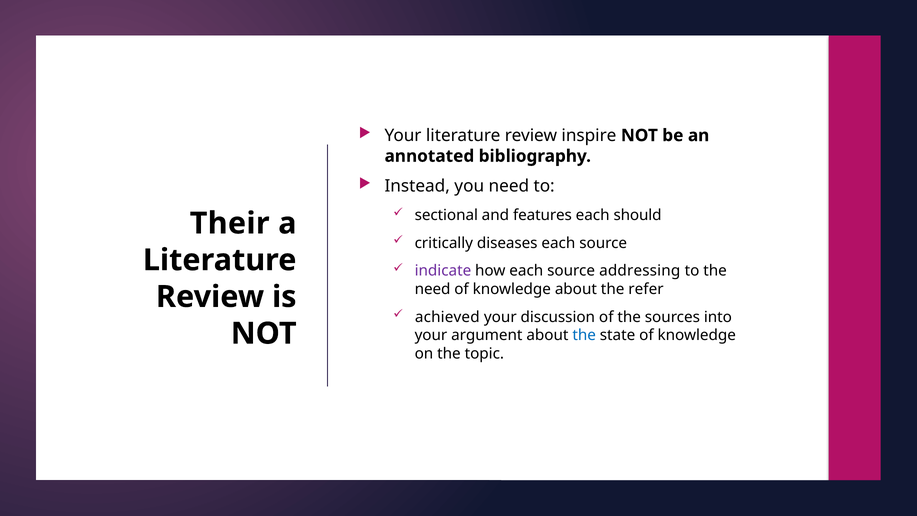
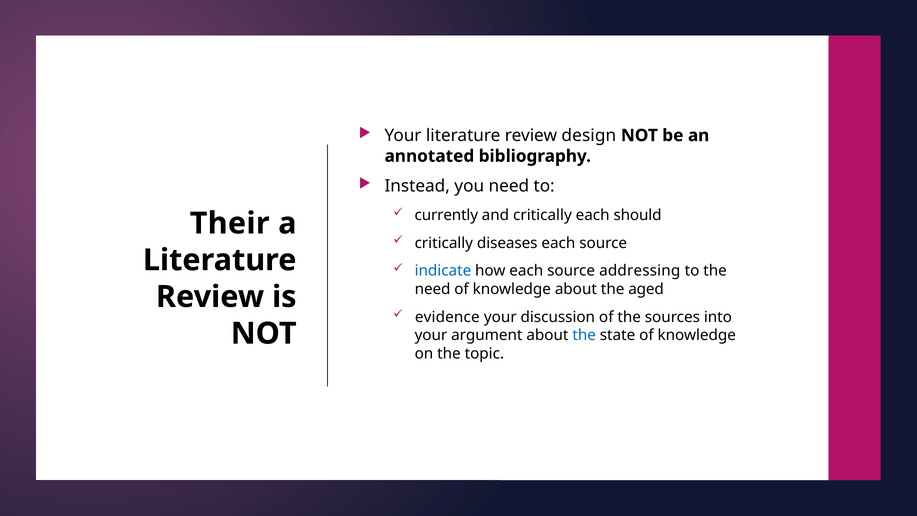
inspire: inspire -> design
sectional: sectional -> currently
and features: features -> critically
indicate colour: purple -> blue
refer: refer -> aged
achieved: achieved -> evidence
